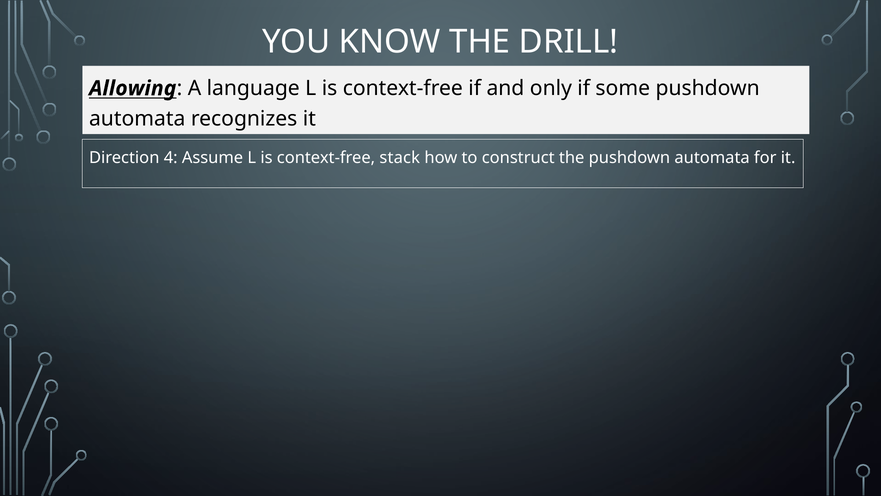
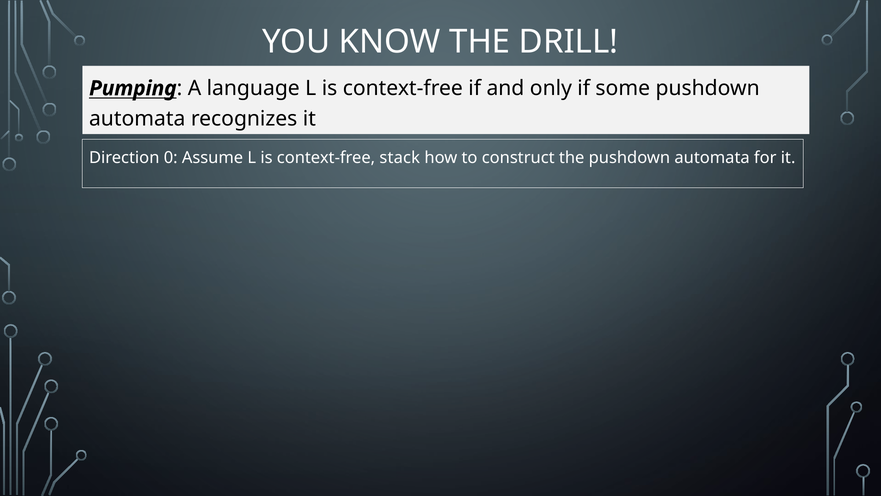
Allowing: Allowing -> Pumping
4: 4 -> 0
